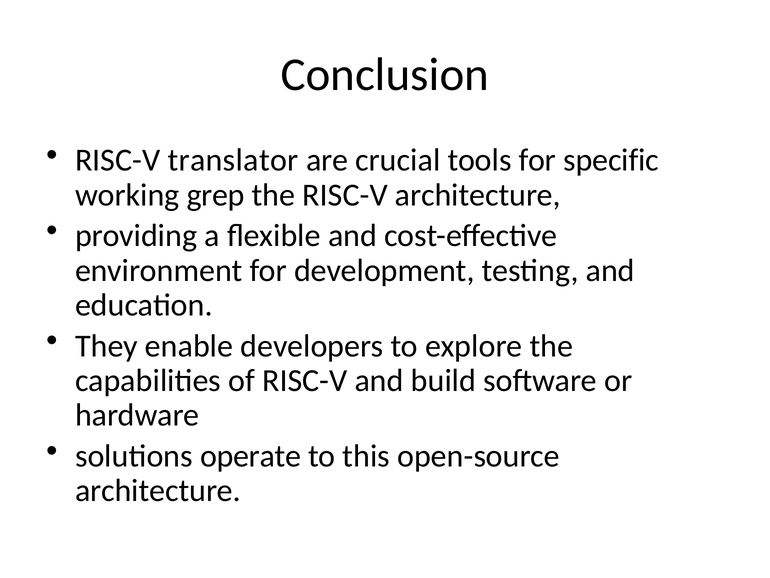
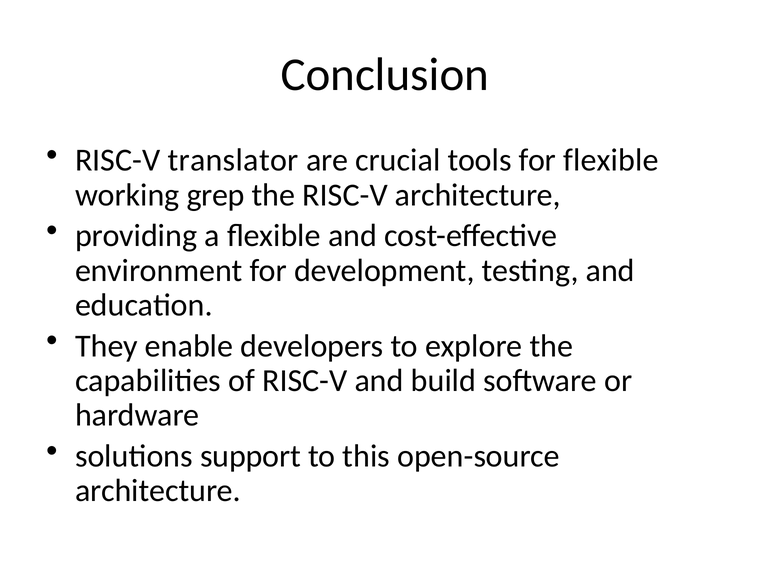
for specific: specific -> flexible
operate: operate -> support
